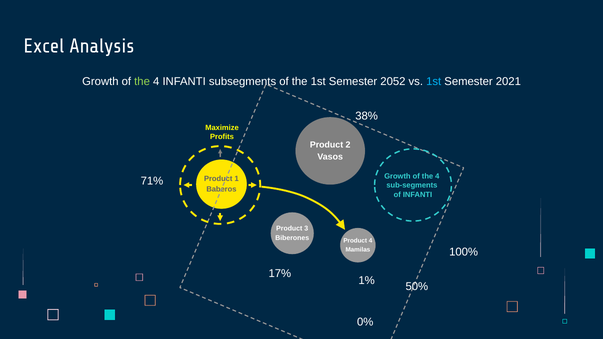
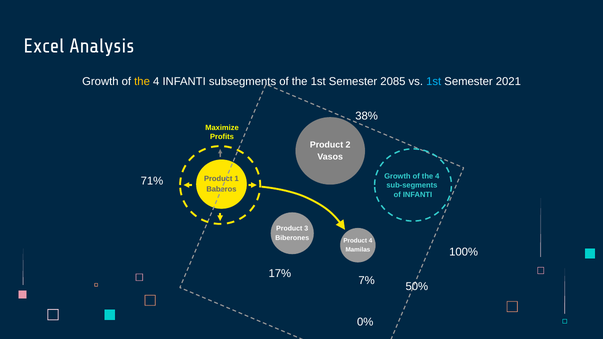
the at (142, 82) colour: light green -> yellow
2052: 2052 -> 2085
1%: 1% -> 7%
